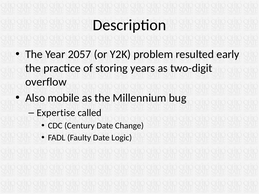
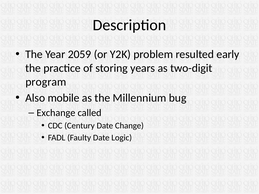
2057: 2057 -> 2059
overflow: overflow -> program
Expertise: Expertise -> Exchange
